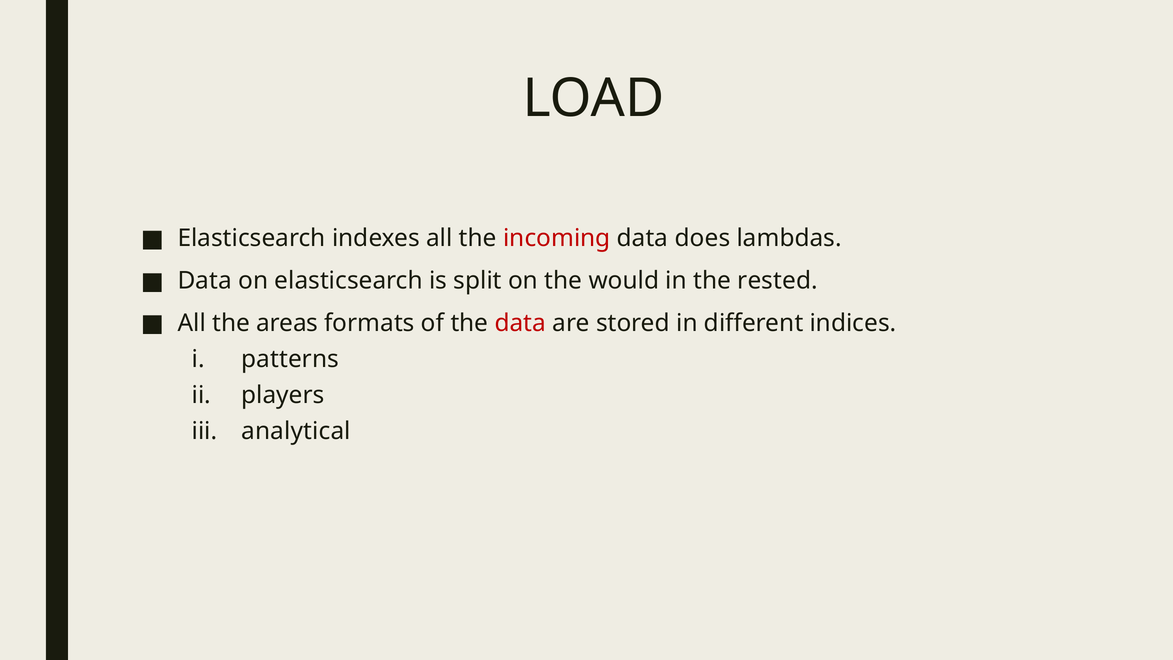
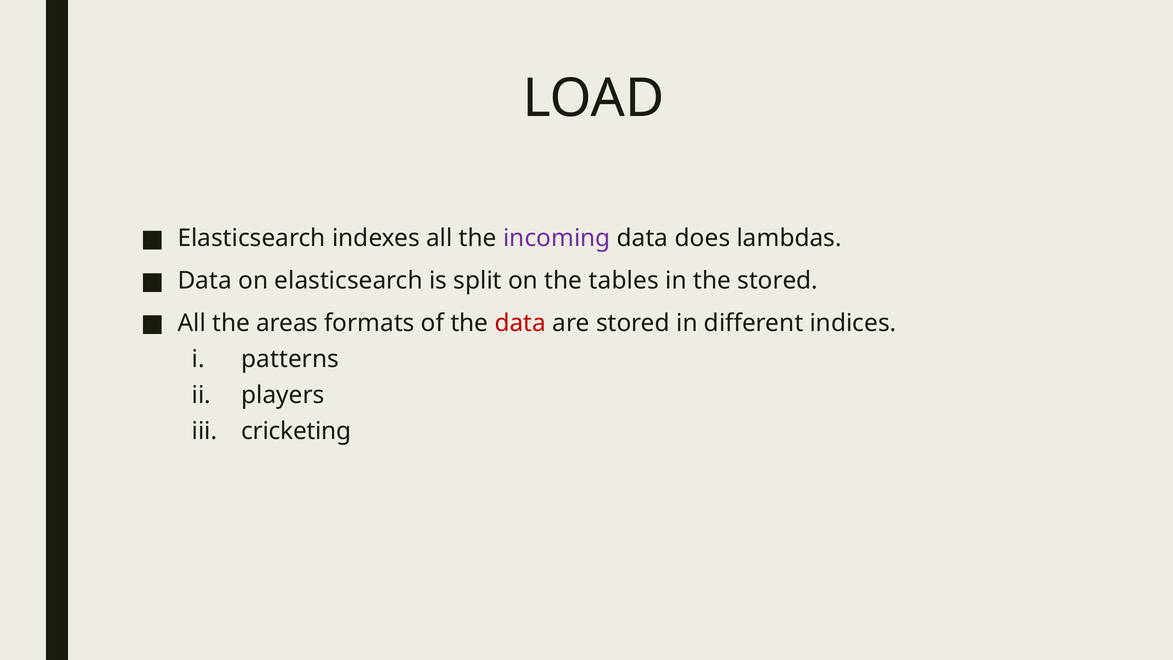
incoming colour: red -> purple
would: would -> tables
the rested: rested -> stored
analytical: analytical -> cricketing
